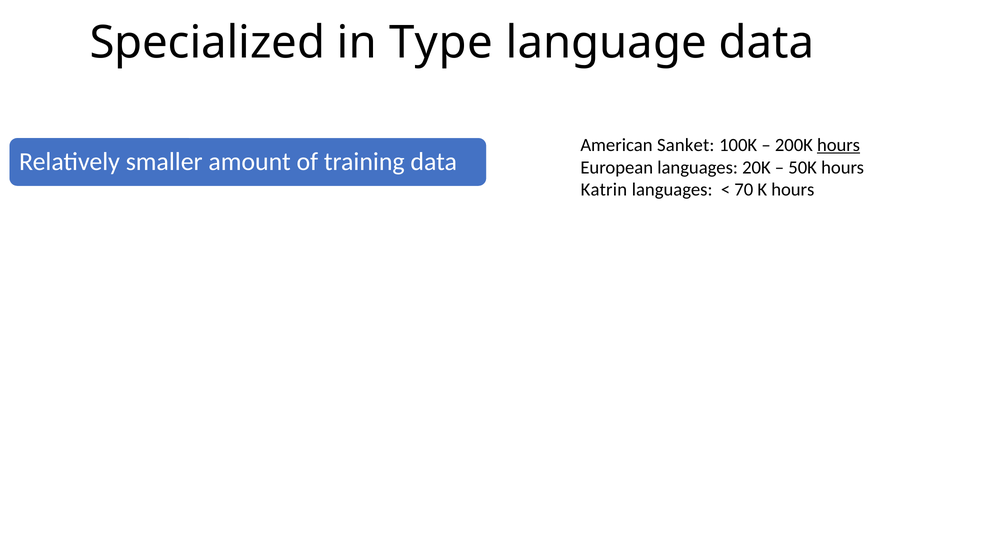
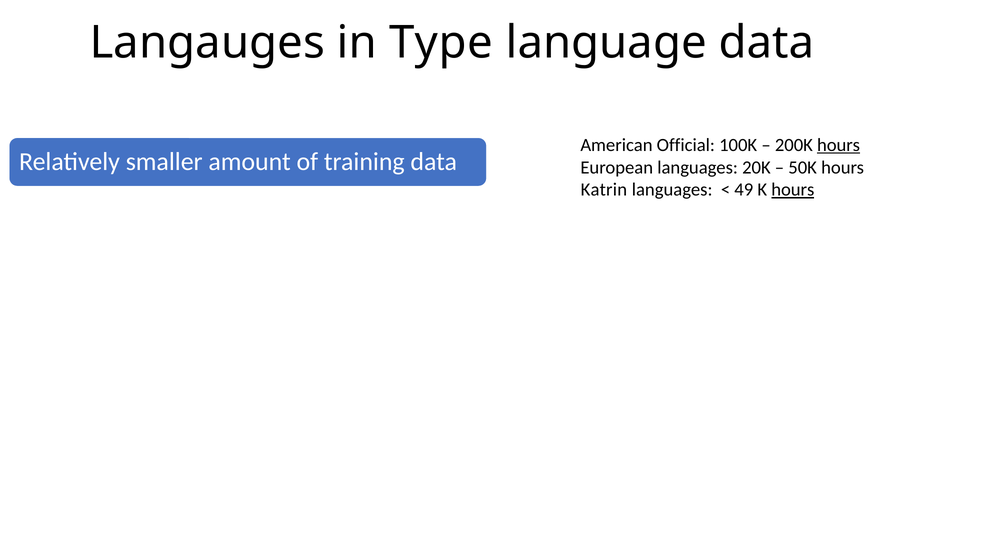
Specialized: Specialized -> Langauges
Sanket: Sanket -> Official
70: 70 -> 49
hours at (793, 190) underline: none -> present
